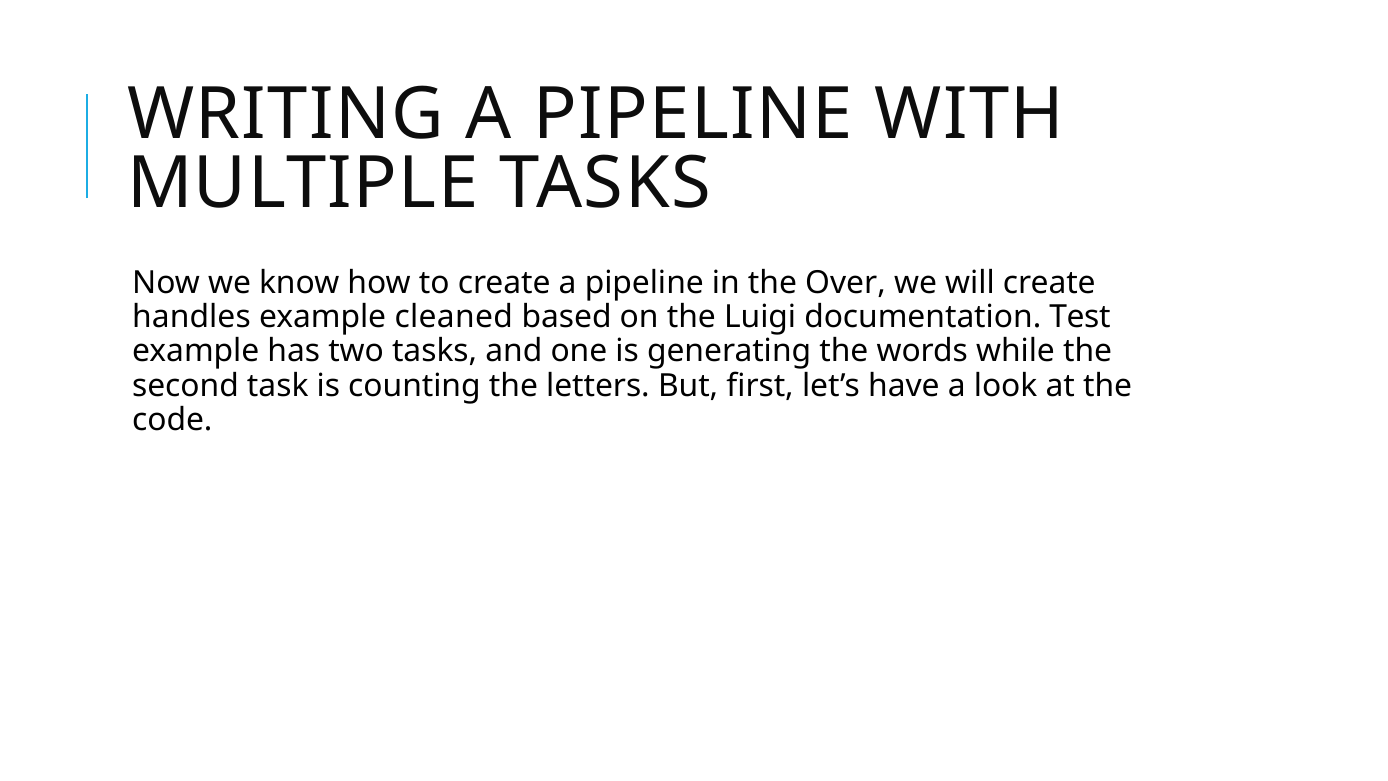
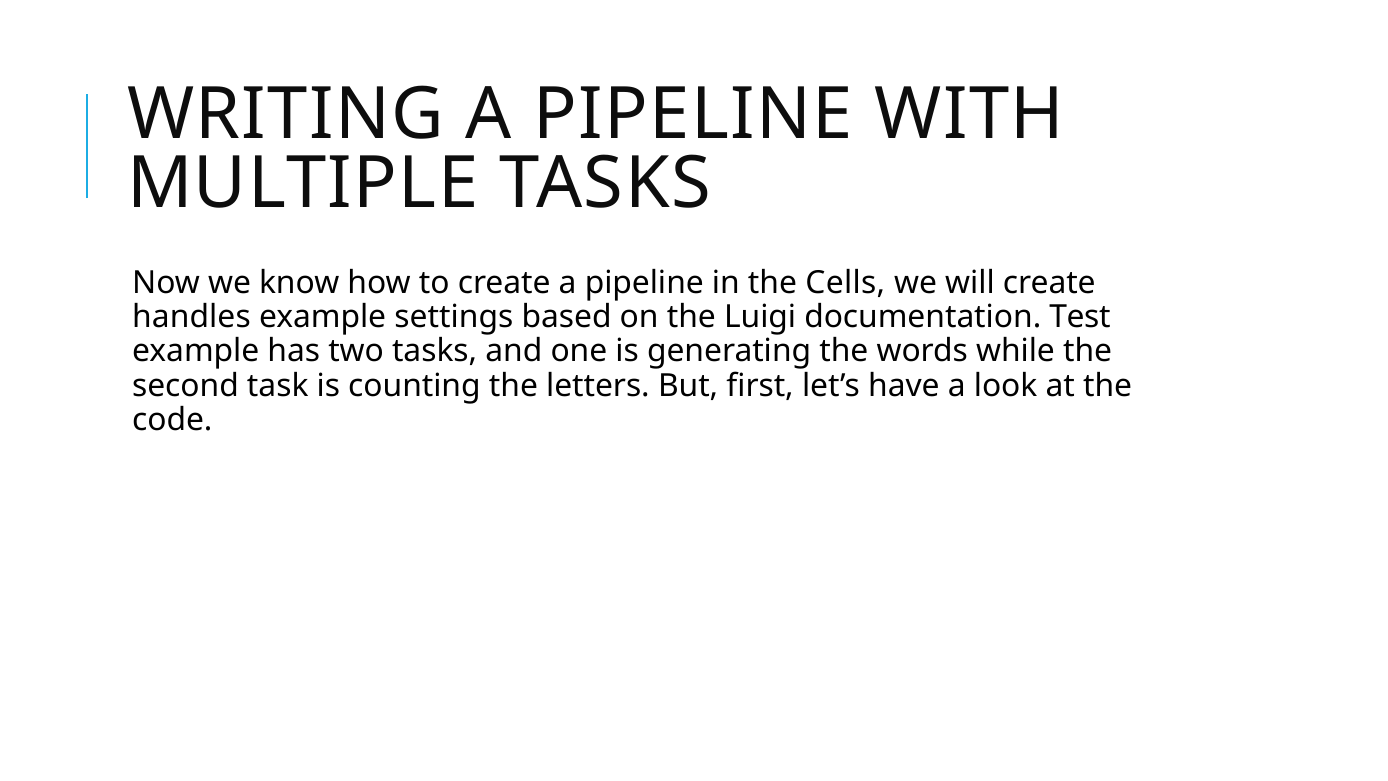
Over: Over -> Cells
cleaned: cleaned -> settings
